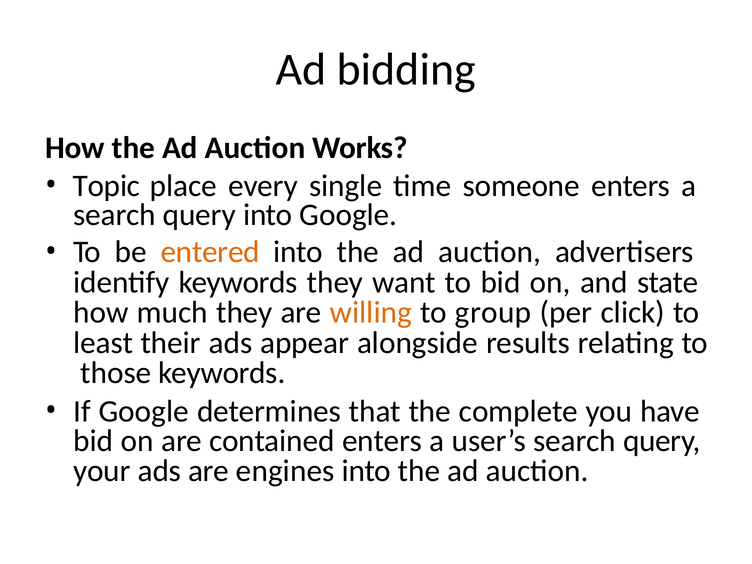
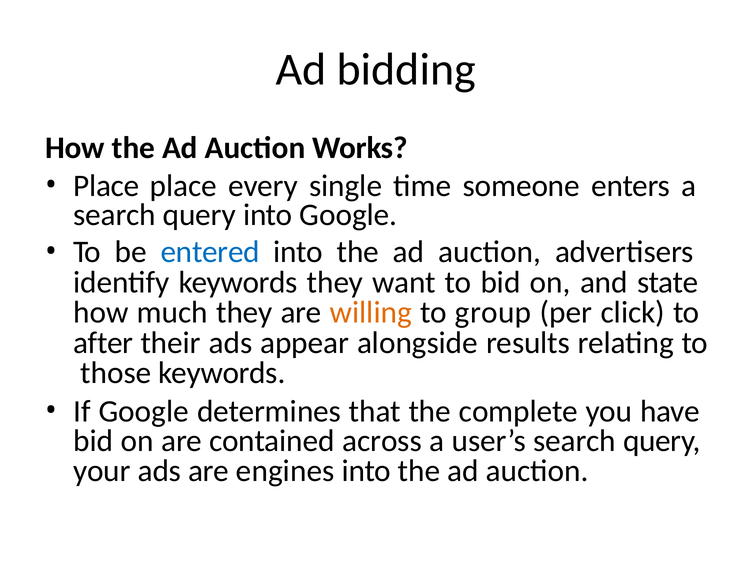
Topic at (106, 186): Topic -> Place
entered colour: orange -> blue
least: least -> after
contained enters: enters -> across
